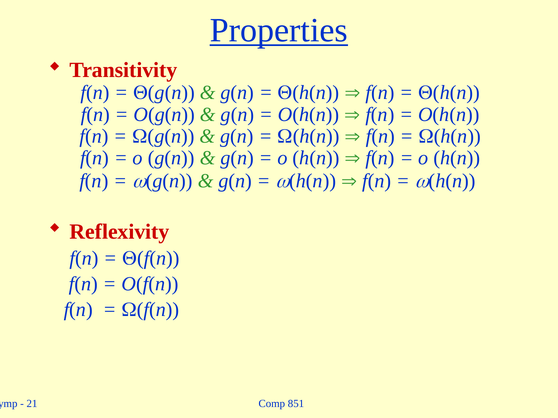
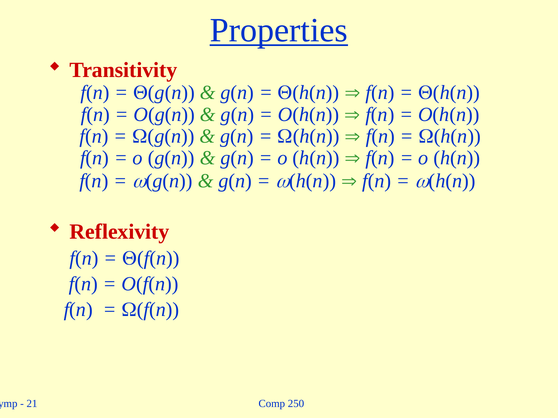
851: 851 -> 250
